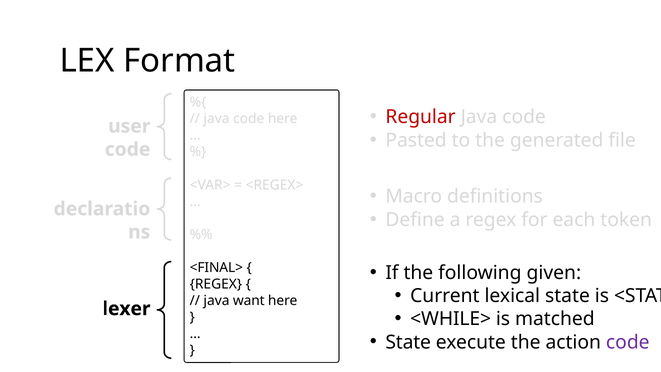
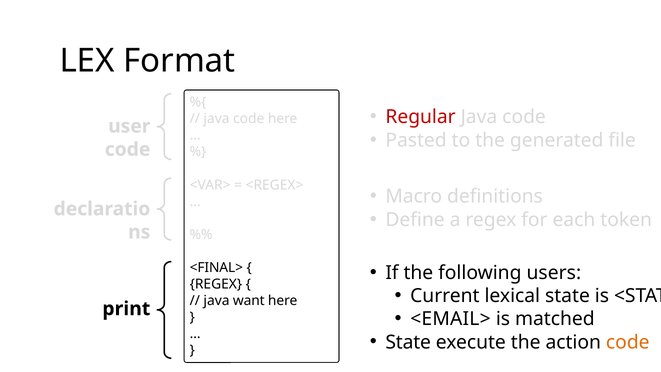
given: given -> users
lexer: lexer -> print
<WHILE>: <WHILE> -> <EMAIL>
code at (628, 342) colour: purple -> orange
